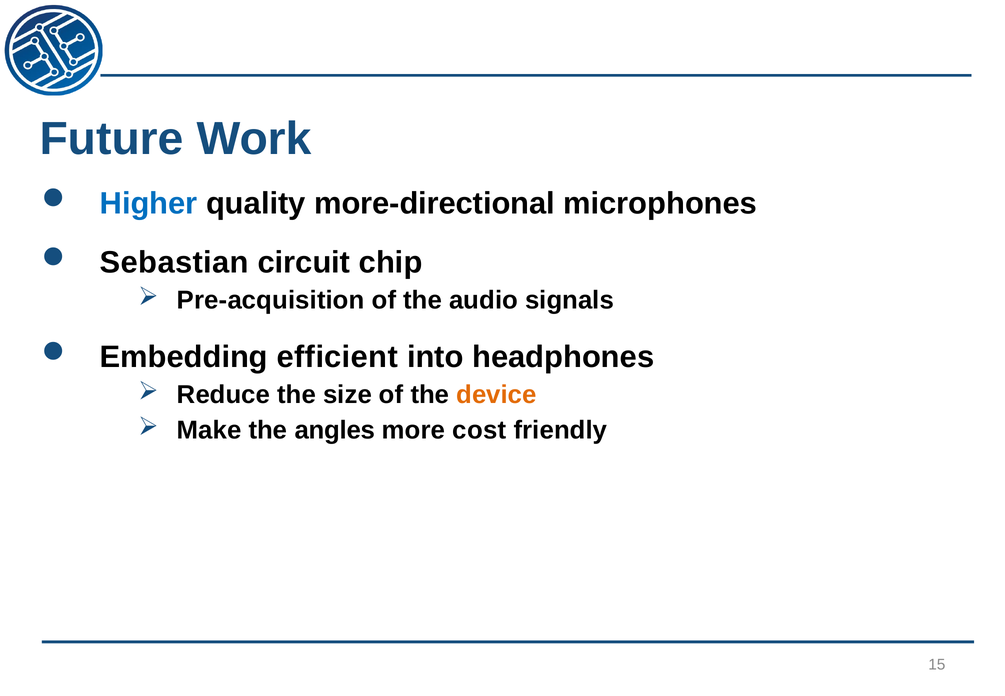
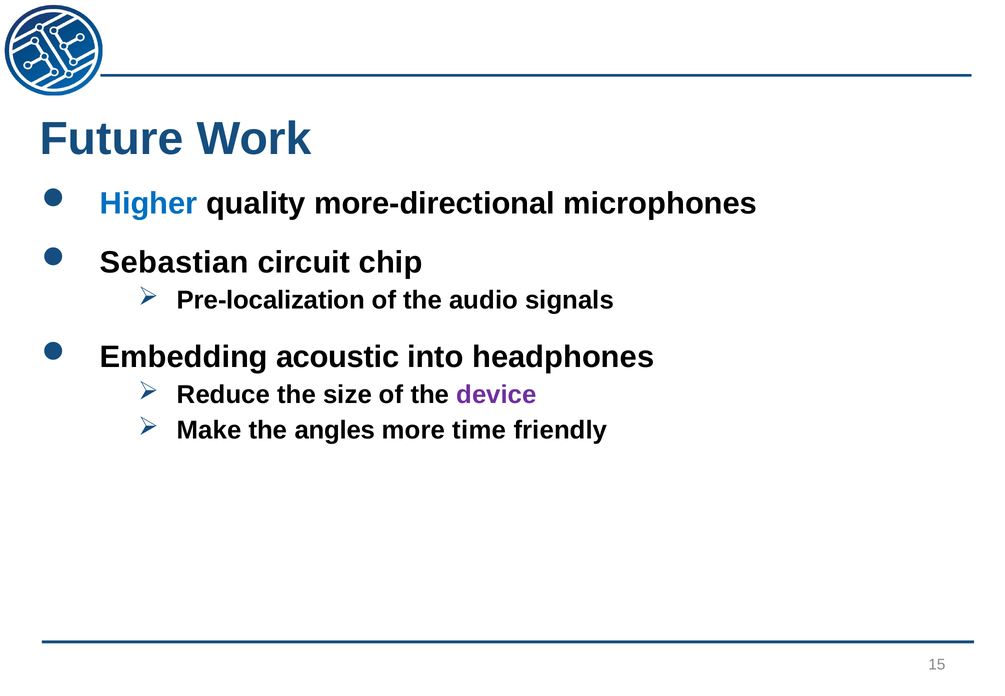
Pre-acquisition: Pre-acquisition -> Pre-localization
efficient: efficient -> acoustic
device colour: orange -> purple
cost: cost -> time
